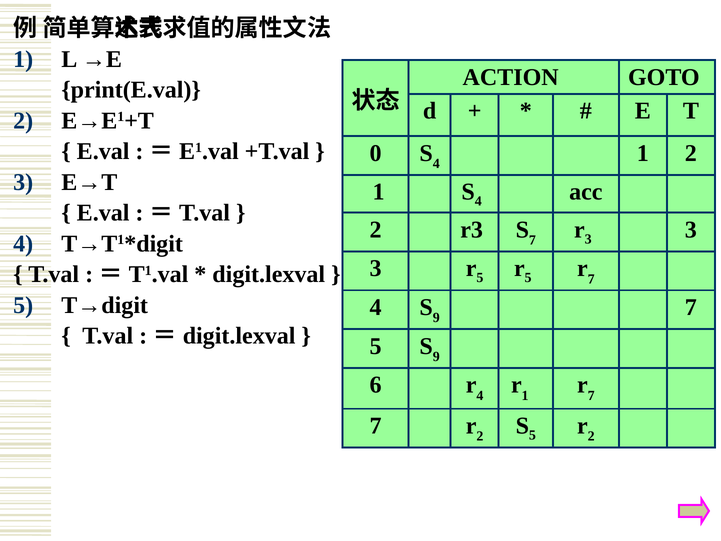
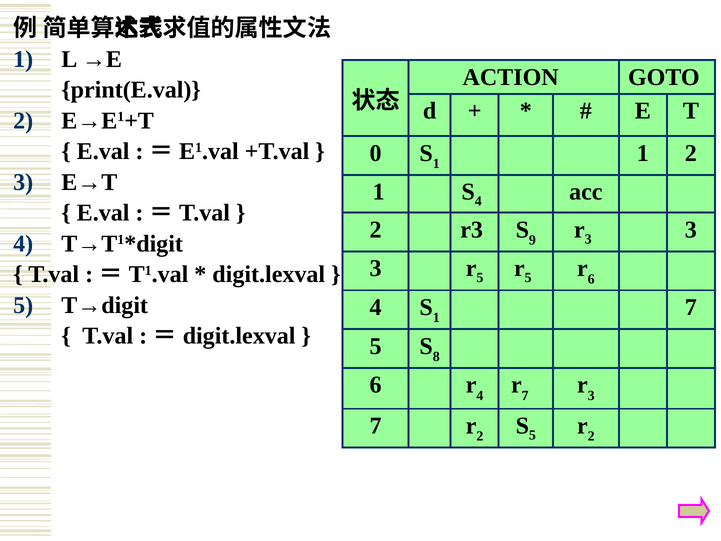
4 at (436, 164): 4 -> 1
7 at (532, 240): 7 -> 9
7 at (591, 279): 7 -> 6
9 at (436, 318): 9 -> 1
9 at (436, 357): 9 -> 8
1 at (525, 395): 1 -> 7
7 at (591, 395): 7 -> 3
